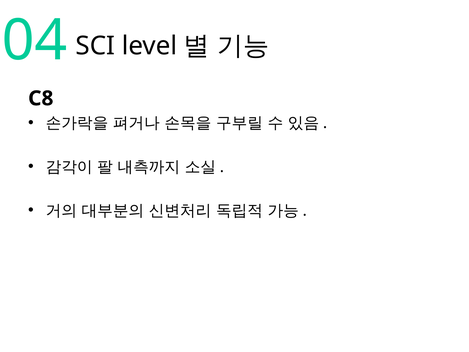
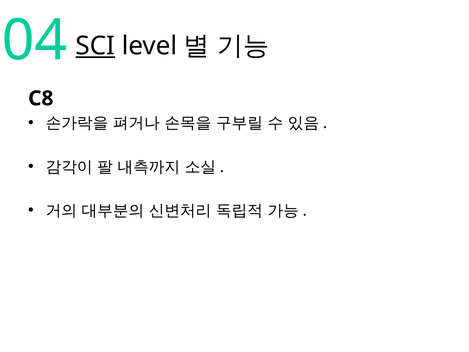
SCI underline: none -> present
